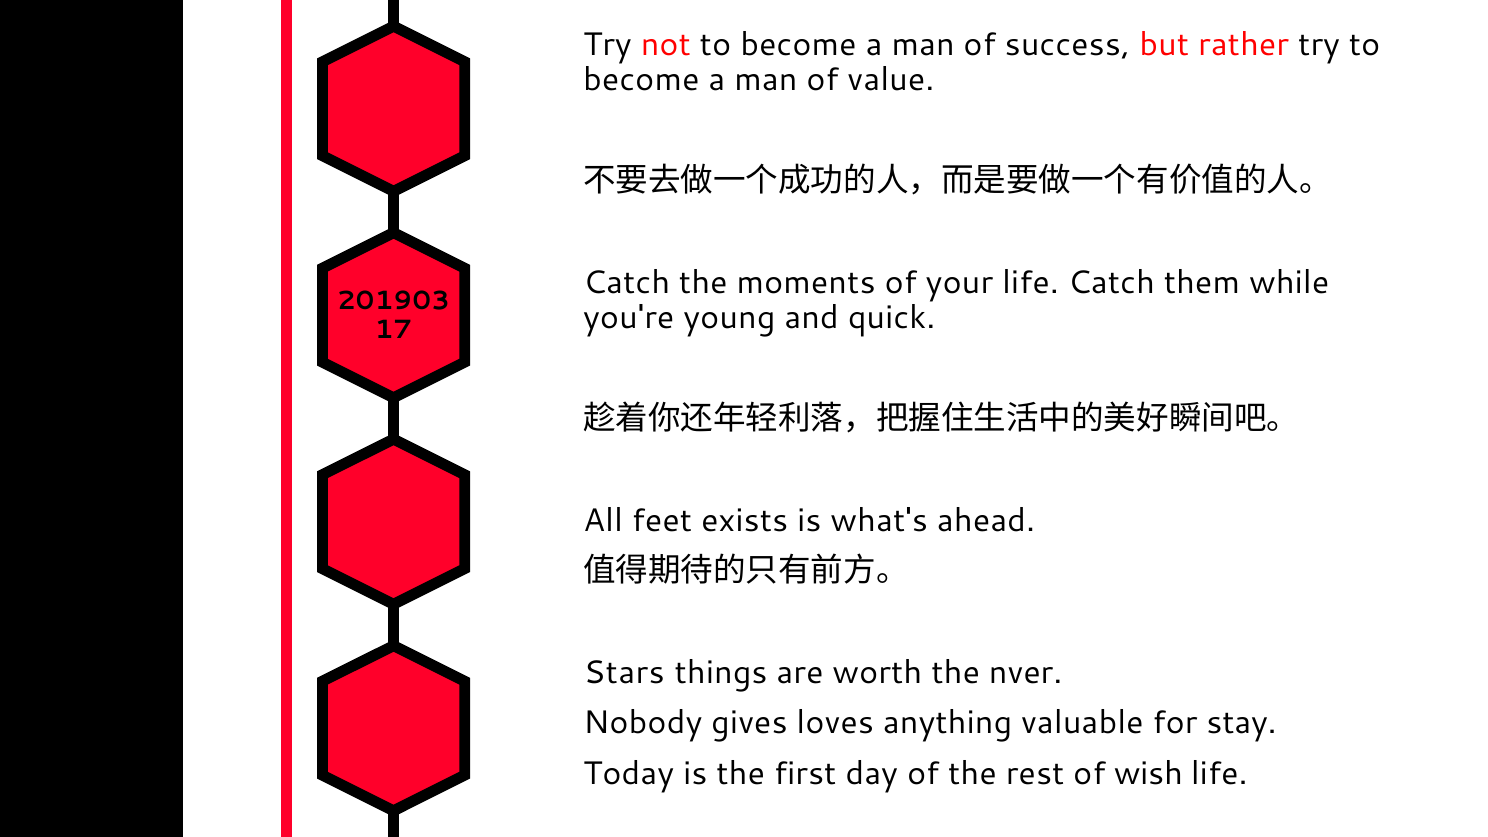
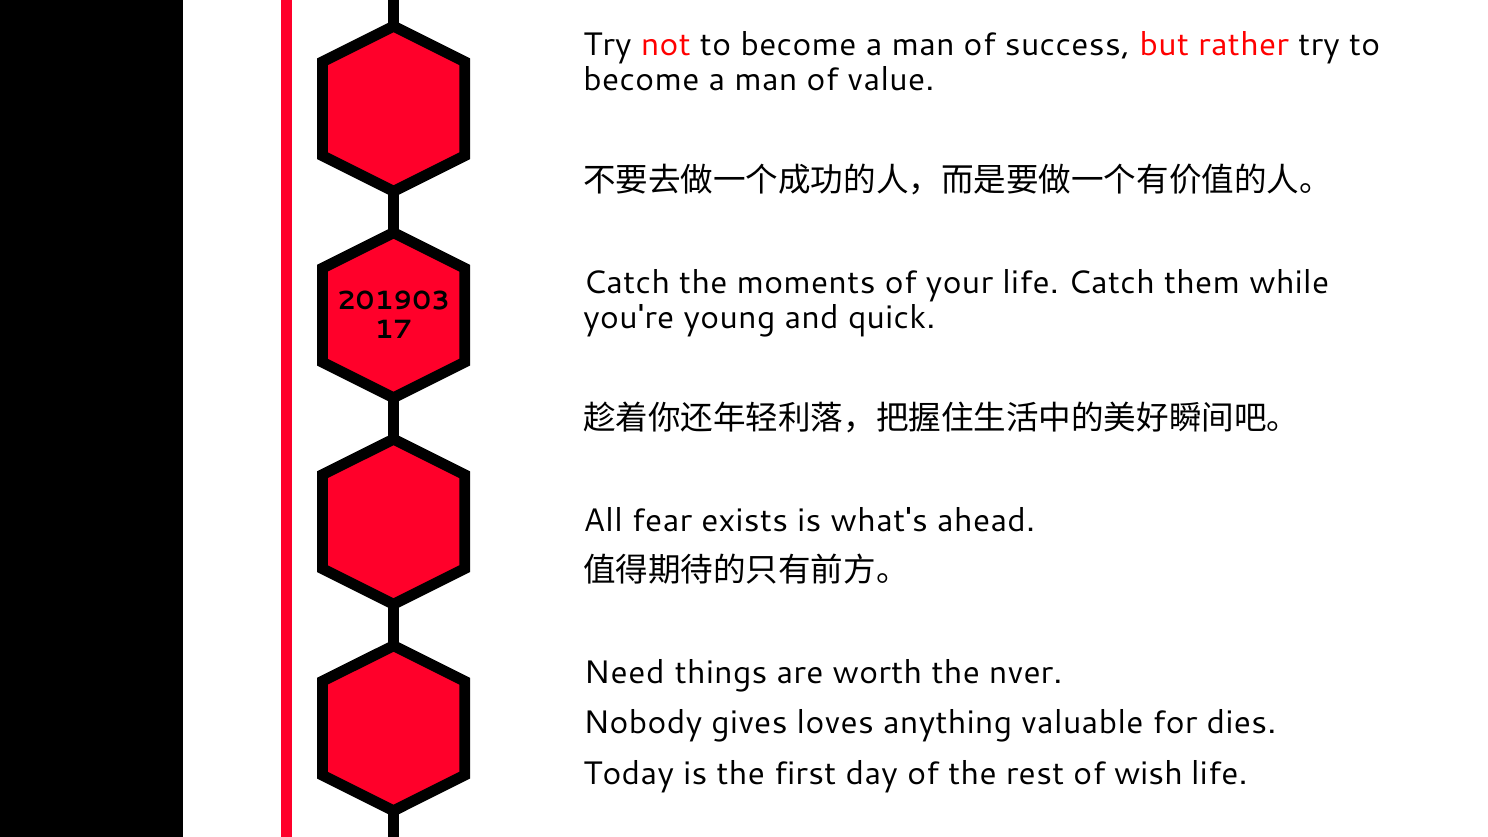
feet: feet -> fear
Stars: Stars -> Need
stay: stay -> dies
